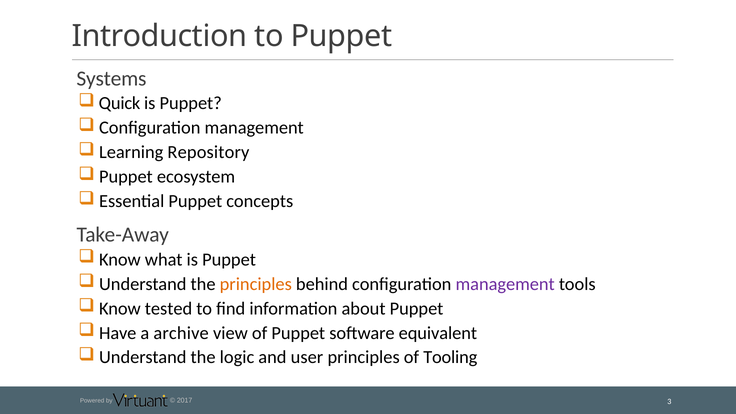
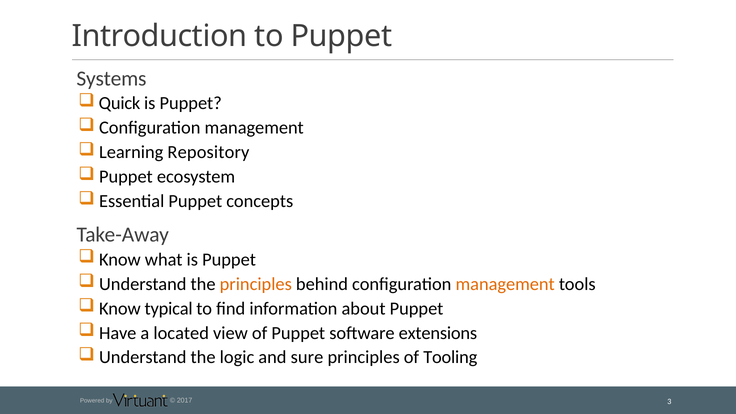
management at (505, 284) colour: purple -> orange
tested: tested -> typical
archive: archive -> located
equivalent: equivalent -> extensions
user: user -> sure
